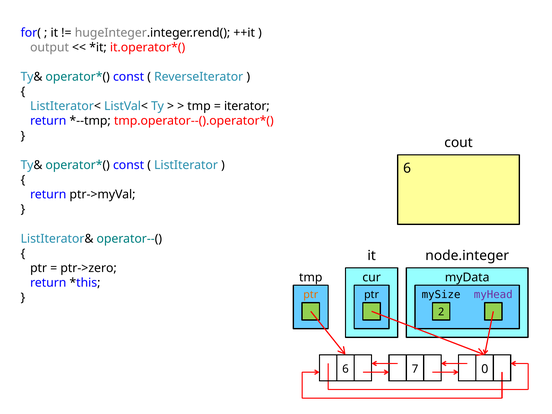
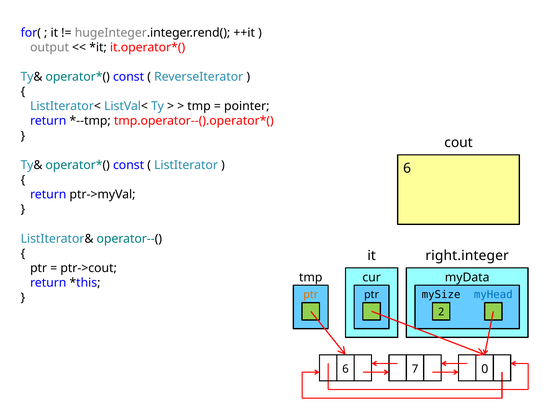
iterator: iterator -> pointer
node.integer: node.integer -> right.integer
ptr->zero: ptr->zero -> ptr->cout
myHead colour: purple -> blue
